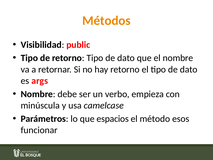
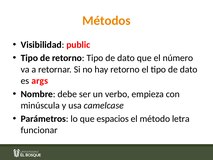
el nombre: nombre -> número
esos: esos -> letra
